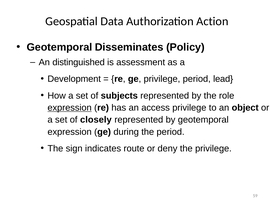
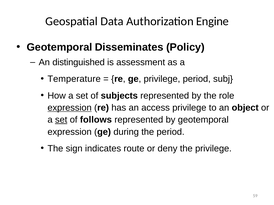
Action: Action -> Engine
Development: Development -> Temperature
lead: lead -> subj
set at (61, 120) underline: none -> present
closely: closely -> follows
